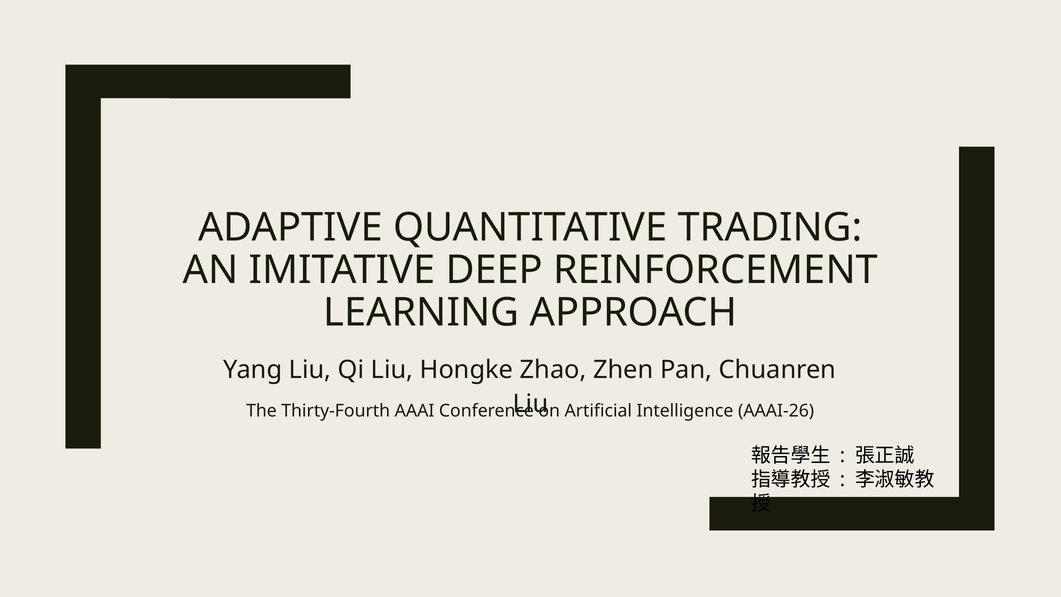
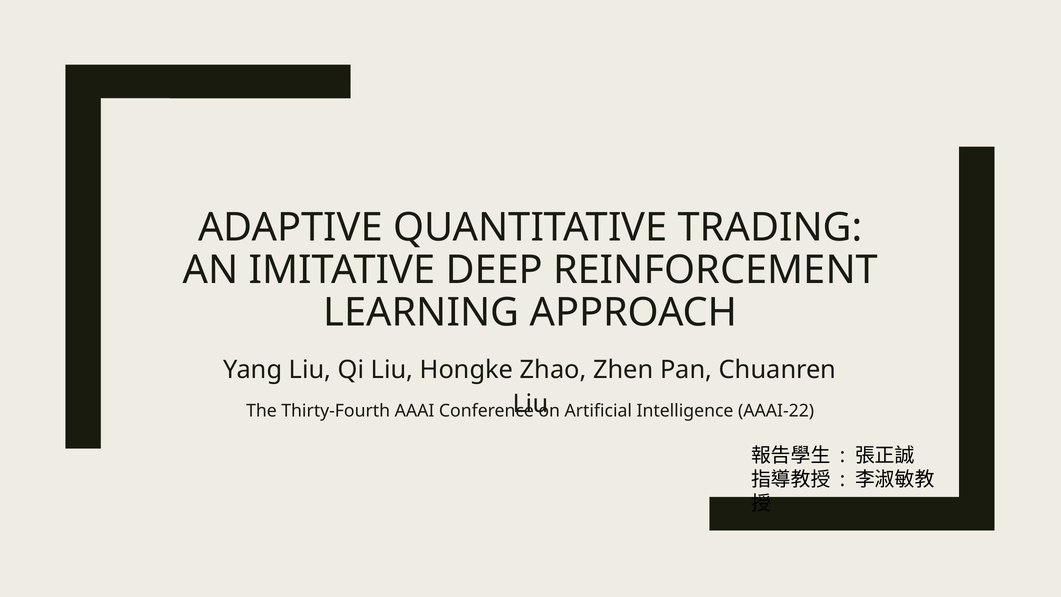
AAAI-26: AAAI-26 -> AAAI-22
